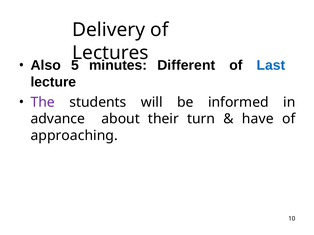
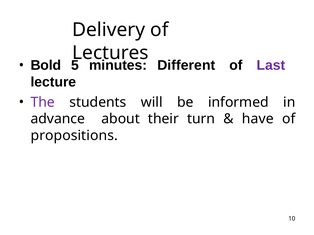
Also: Also -> Bold
Last colour: blue -> purple
approaching: approaching -> propositions
